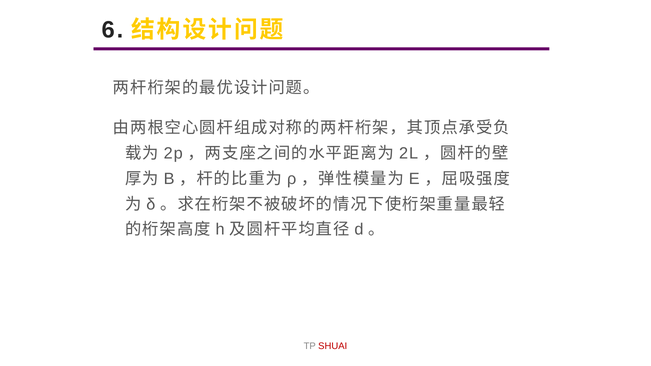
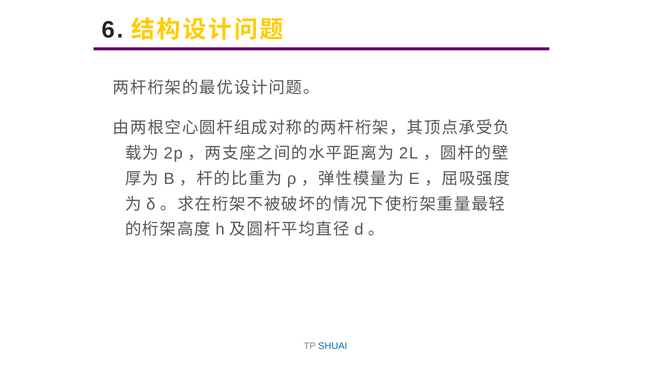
SHUAI colour: red -> blue
